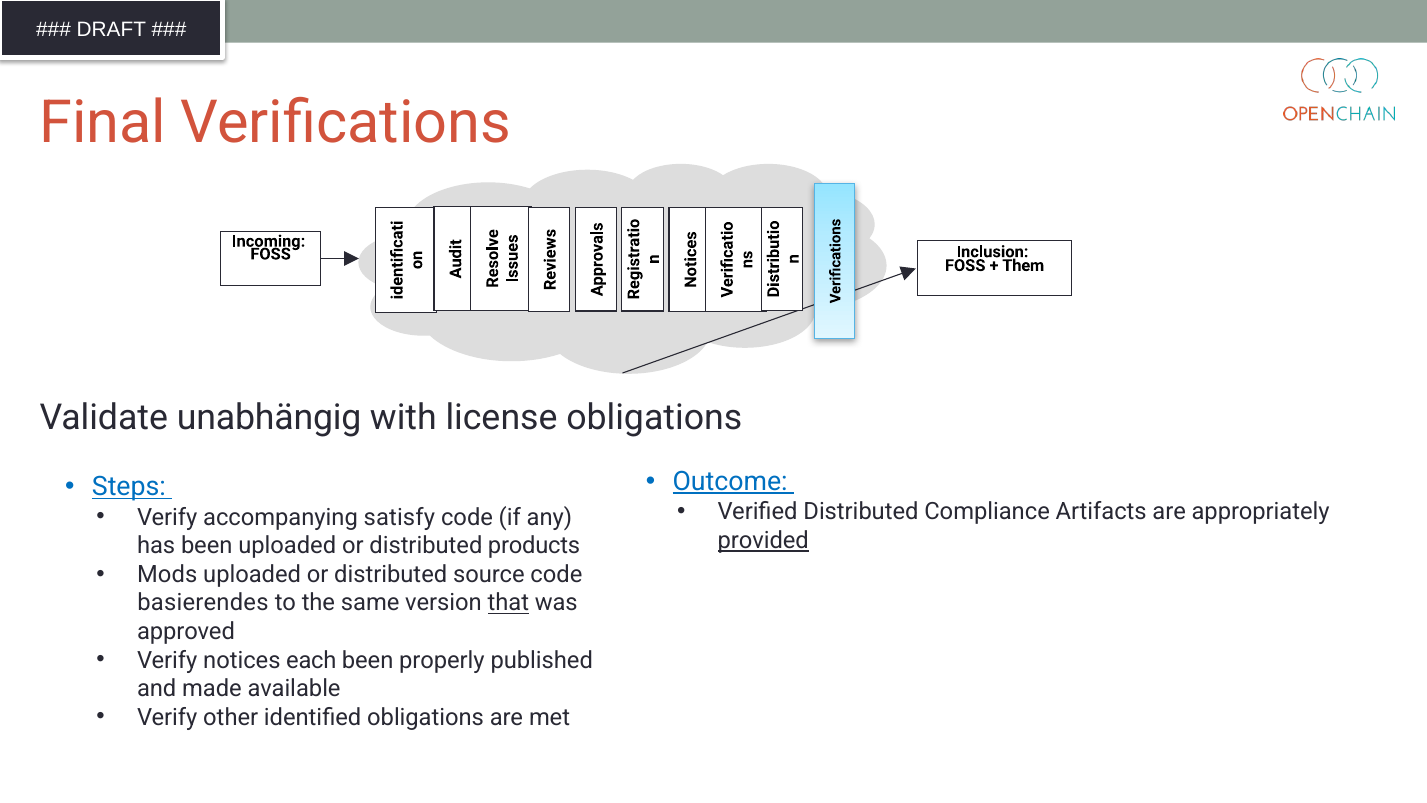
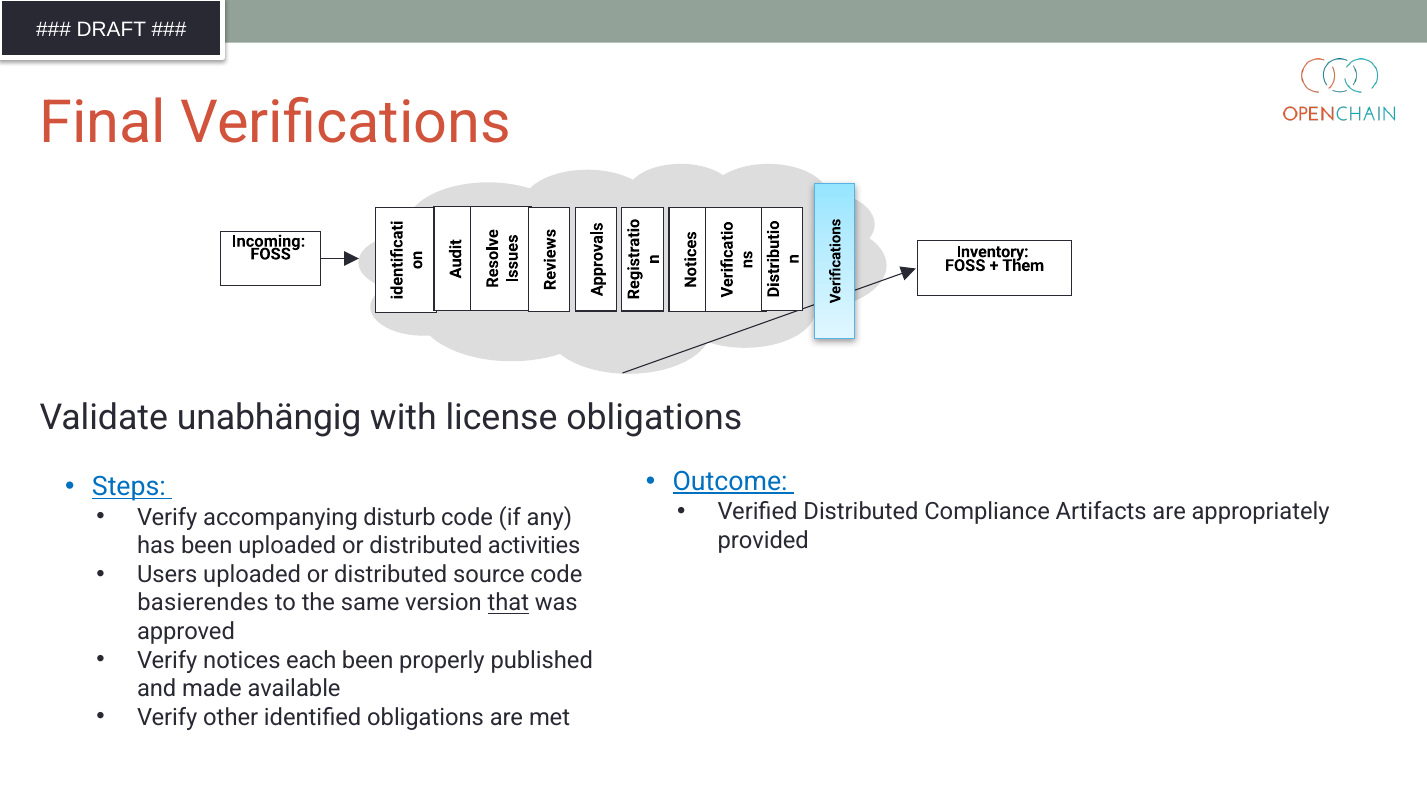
Inclusion: Inclusion -> Inventory
satisfy: satisfy -> disturb
provided underline: present -> none
products: products -> activities
Mods: Mods -> Users
